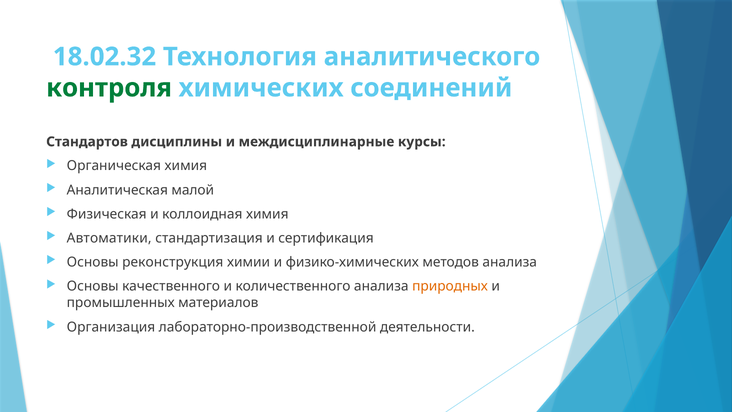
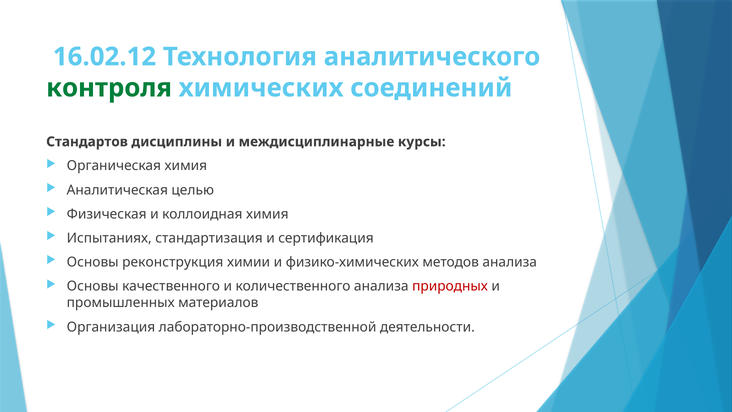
18.02.32: 18.02.32 -> 16.02.12
малой: малой -> целью
Автоматики: Автоматики -> Испытаниях
природных colour: orange -> red
